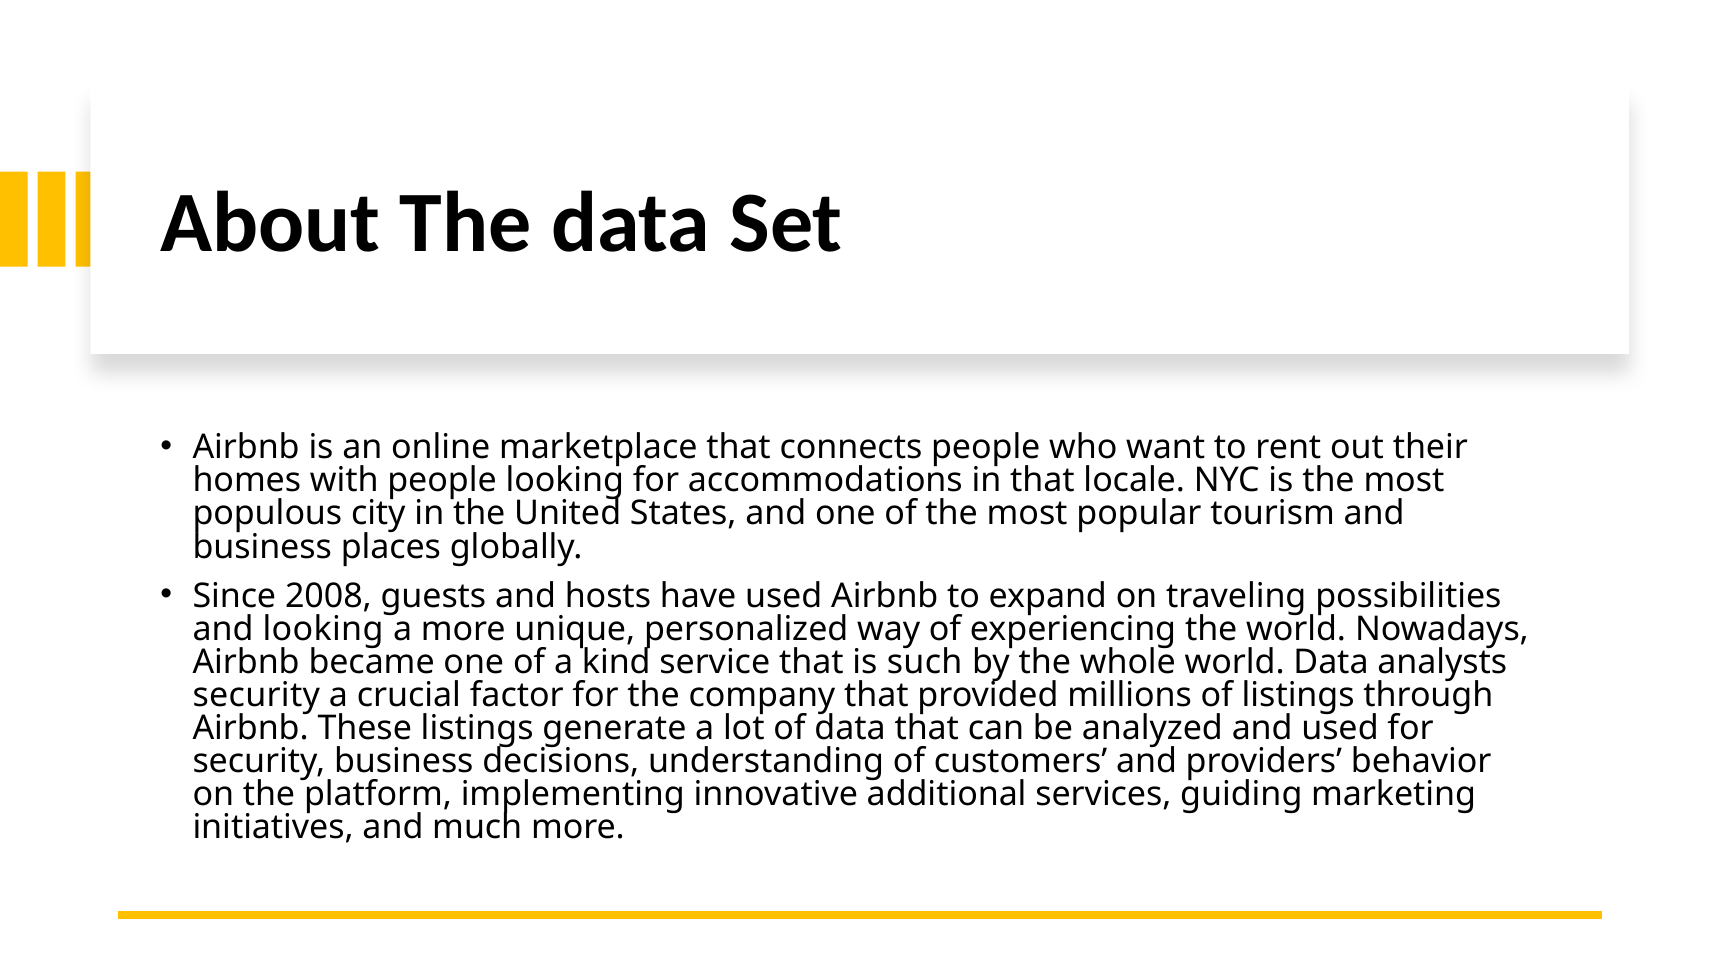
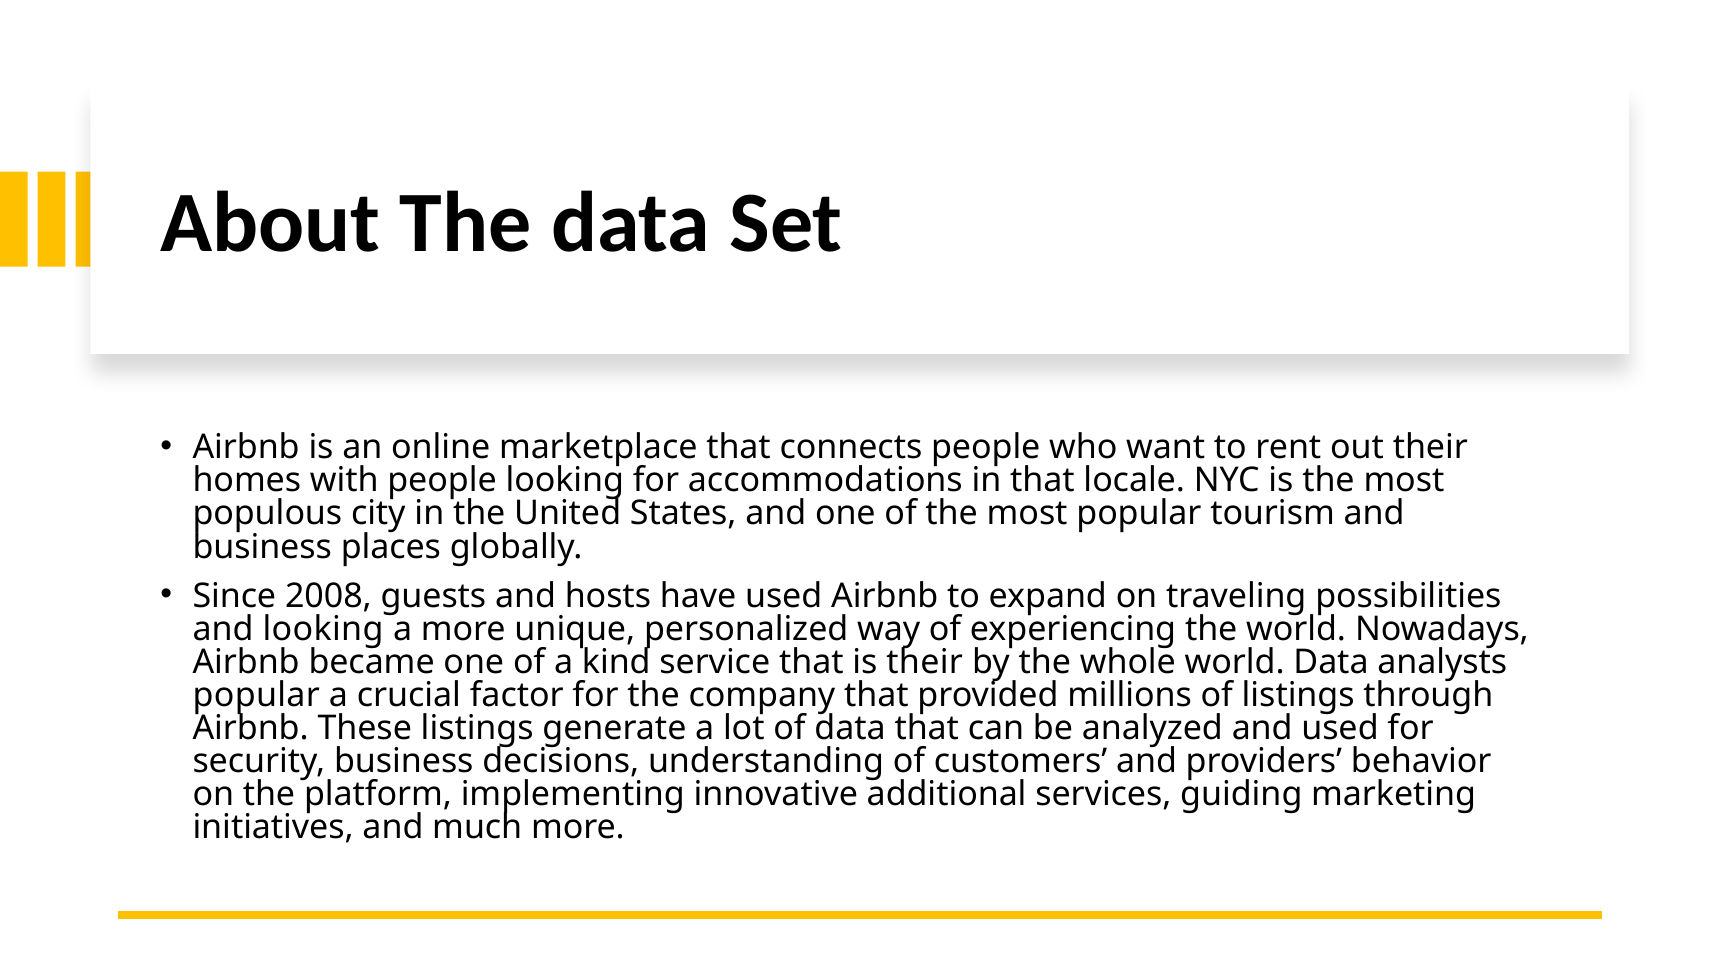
is such: such -> their
security at (256, 695): security -> popular
